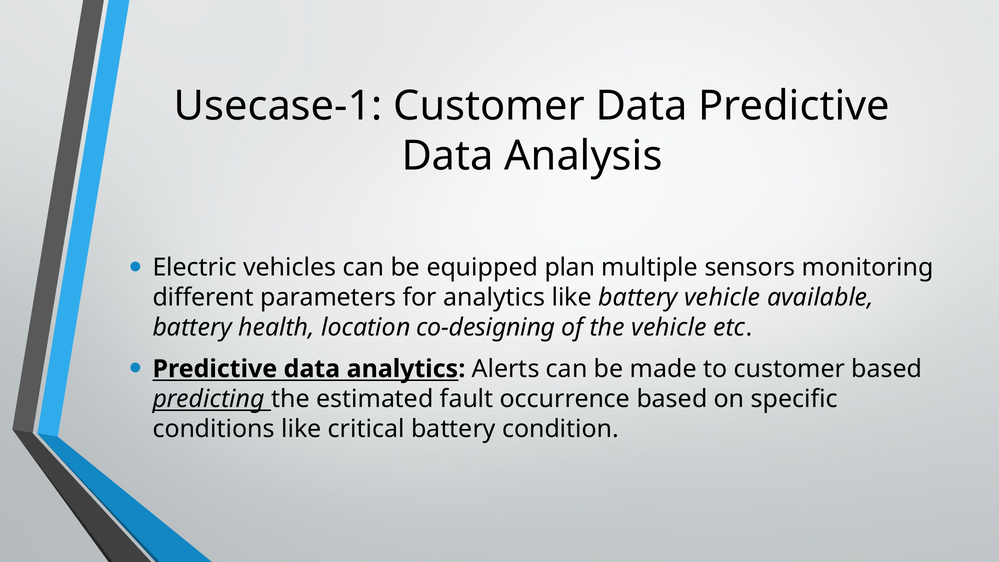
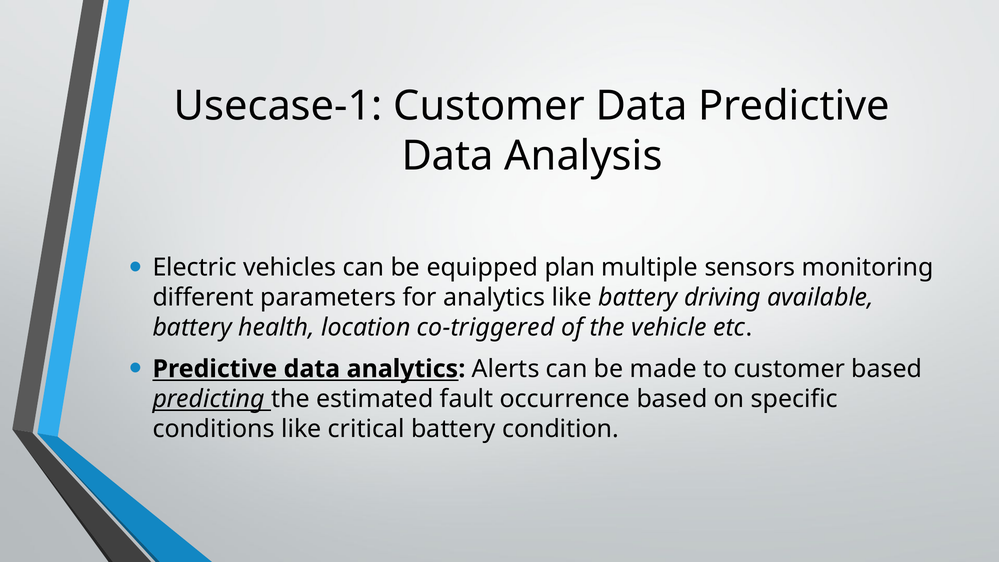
battery vehicle: vehicle -> driving
co-designing: co-designing -> co-triggered
